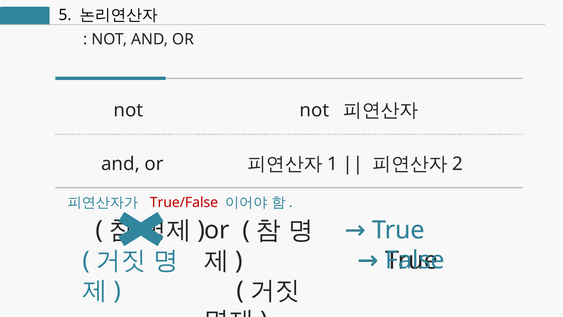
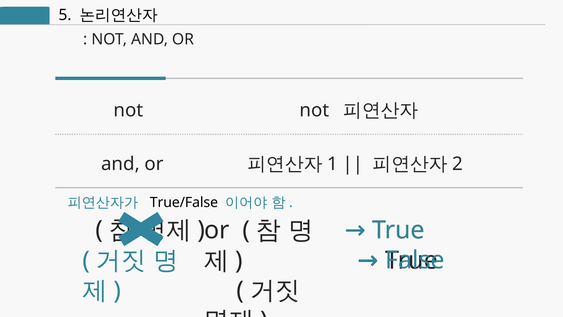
True/False colour: red -> black
